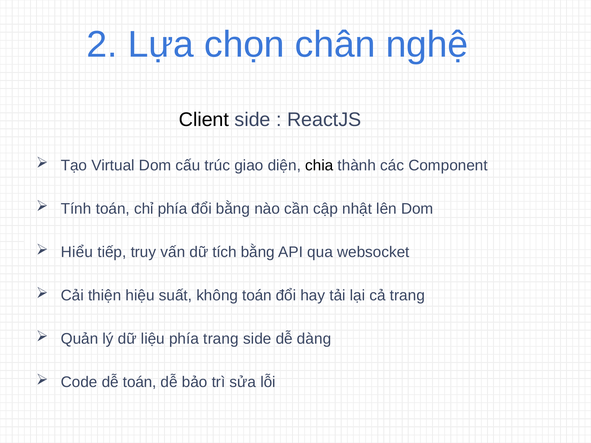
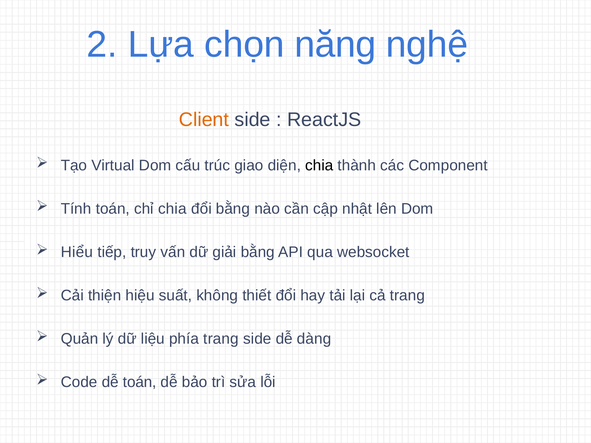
chân: chân -> năng
Client colour: black -> orange
chỉ phía: phía -> chia
tích: tích -> giải
không toán: toán -> thiết
